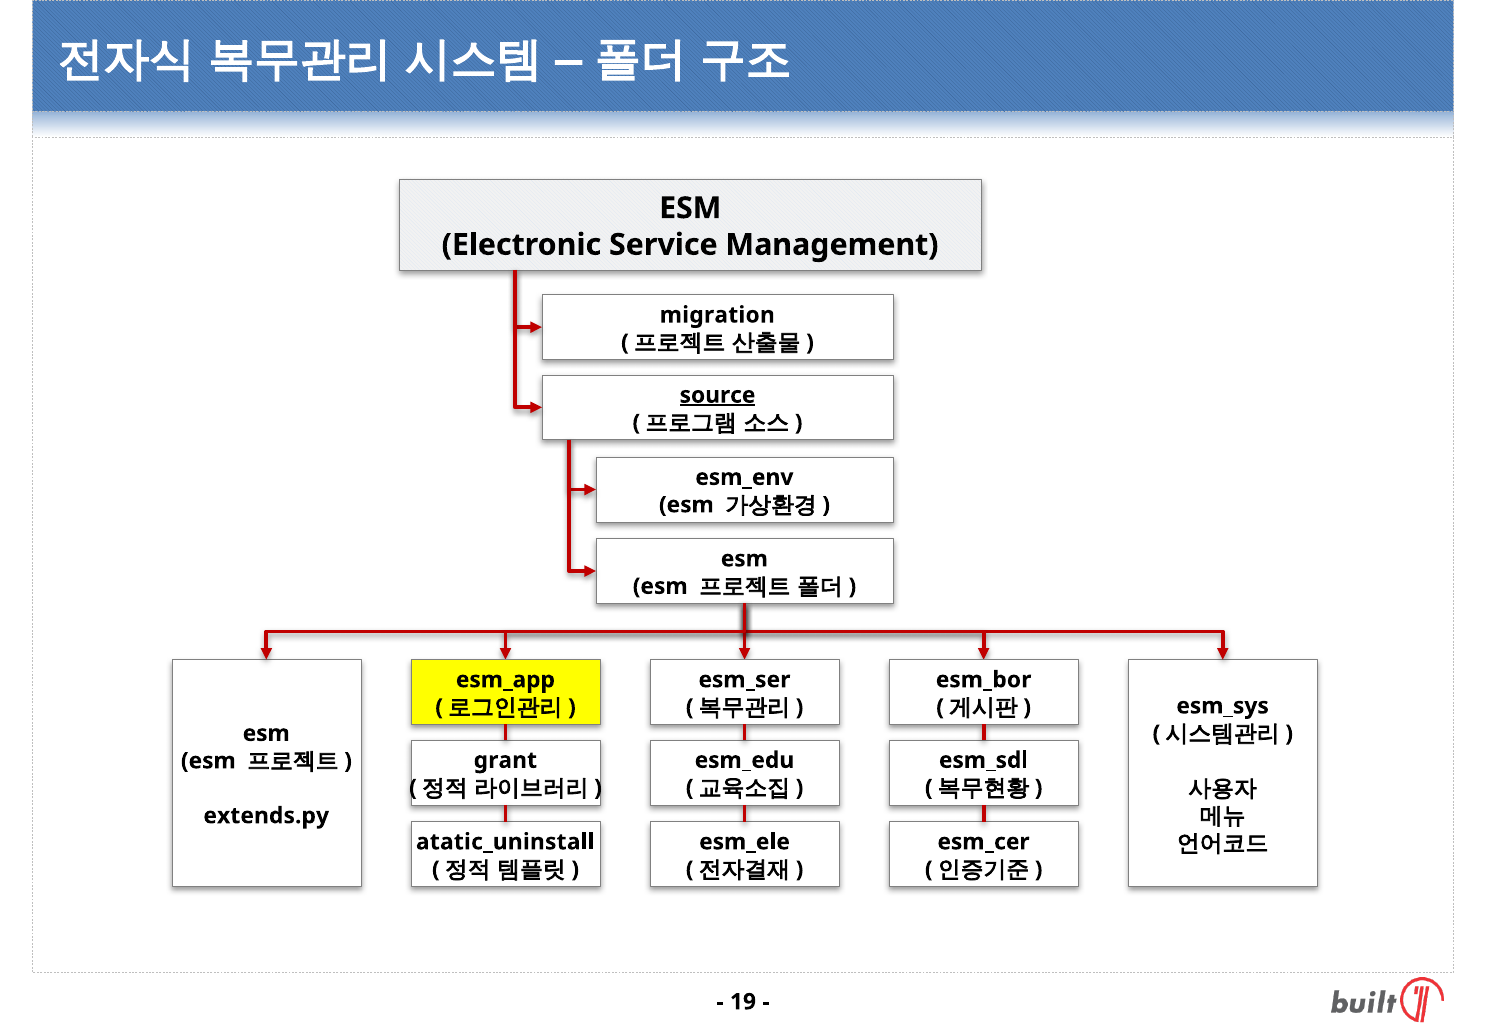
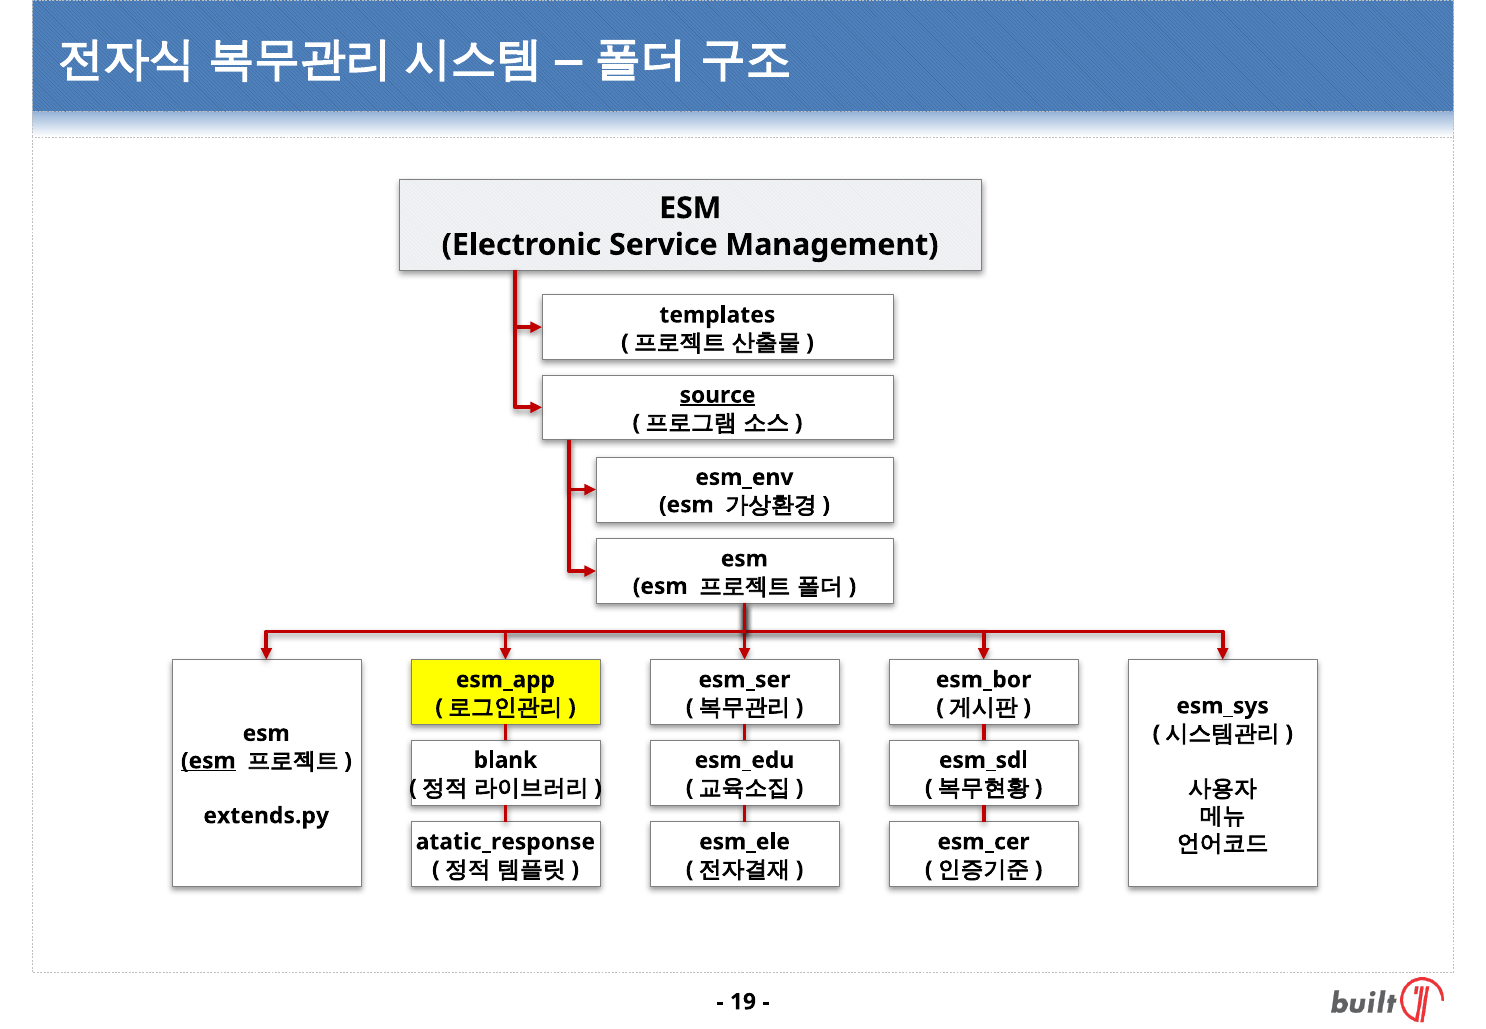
migration: migration -> templates
grant: grant -> blank
esm at (208, 761) underline: none -> present
atatic_uninstall: atatic_uninstall -> atatic_response
